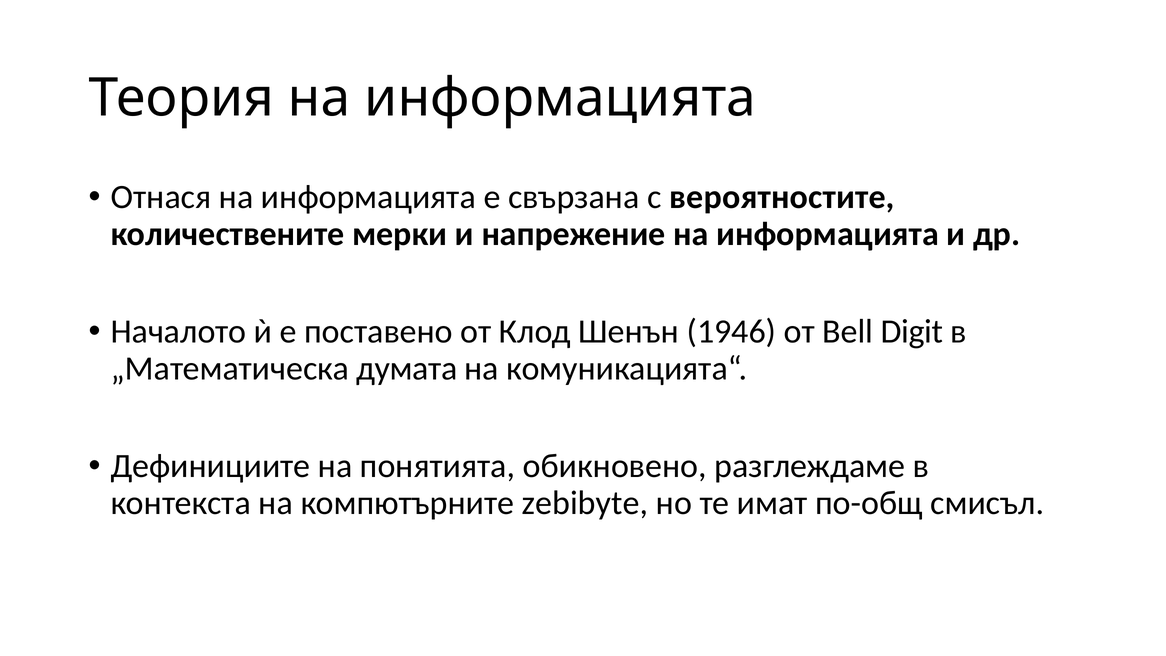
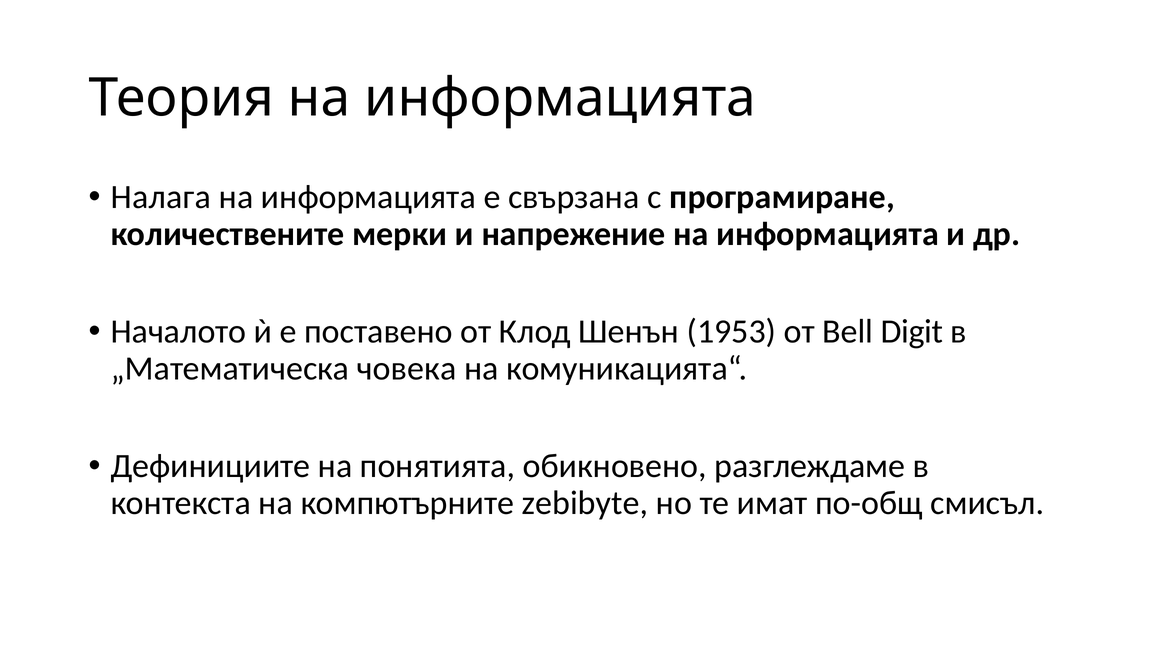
Отнася: Отнася -> Налага
вероятностите: вероятностите -> програмиране
1946: 1946 -> 1953
думата: думата -> човека
